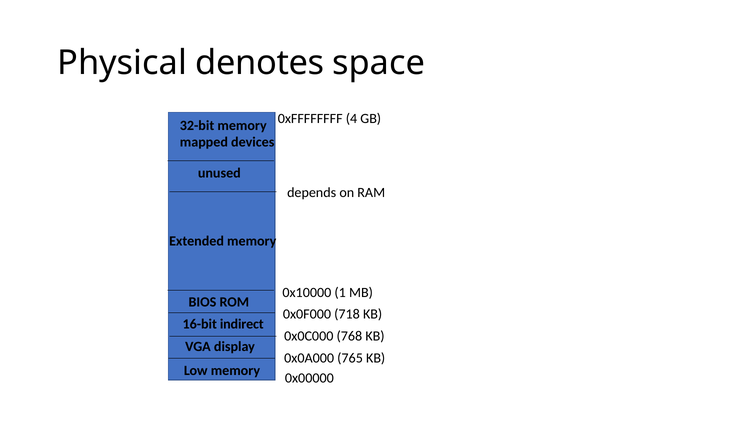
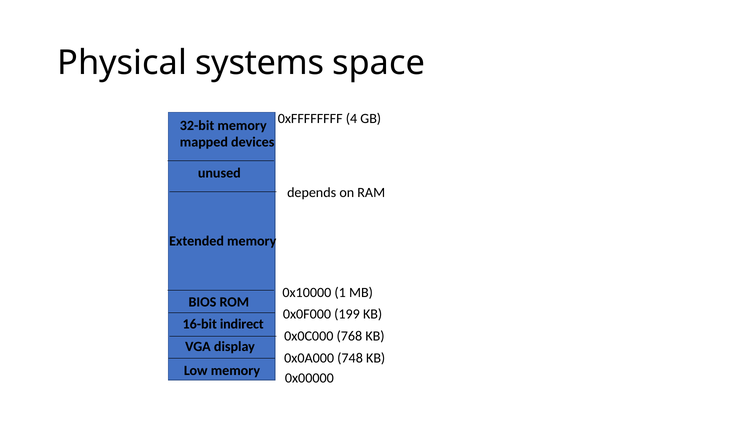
denotes: denotes -> systems
718: 718 -> 199
765: 765 -> 748
